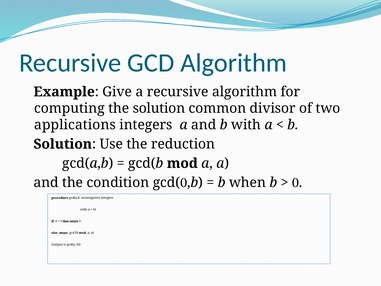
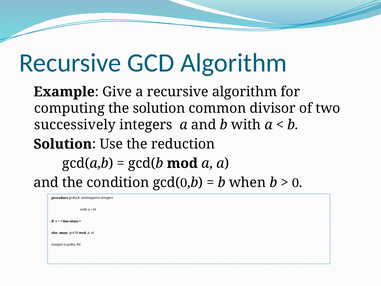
applications: applications -> successively
